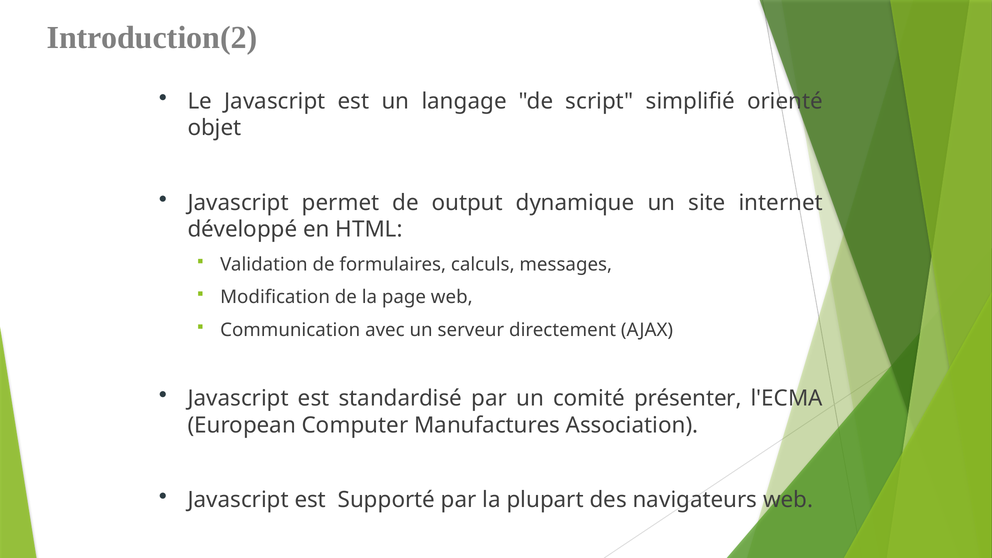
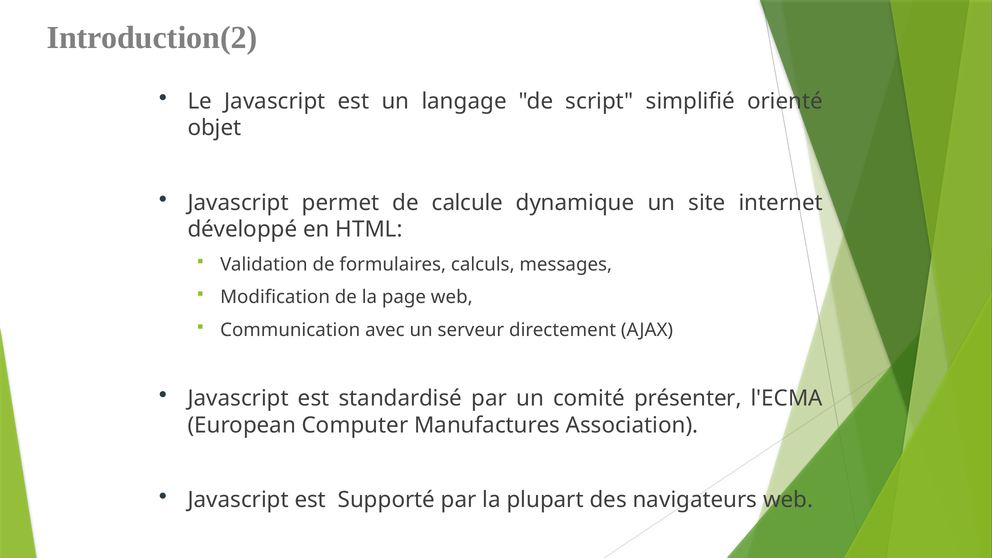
output: output -> calcule
